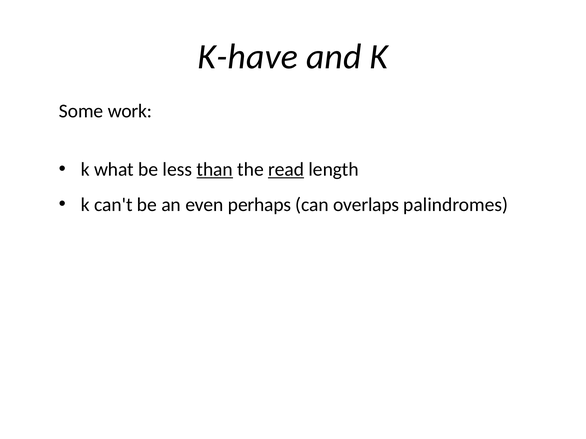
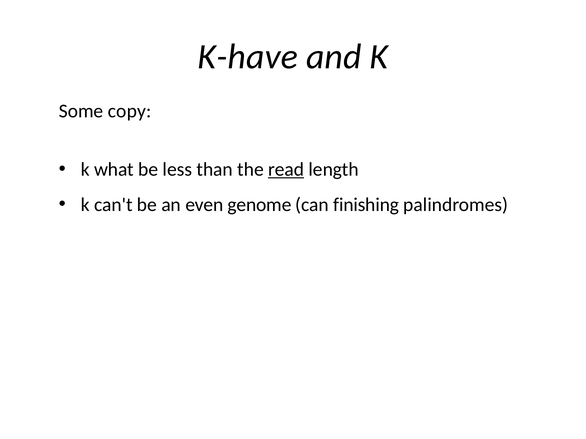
work: work -> copy
than underline: present -> none
perhaps: perhaps -> genome
overlaps: overlaps -> finishing
